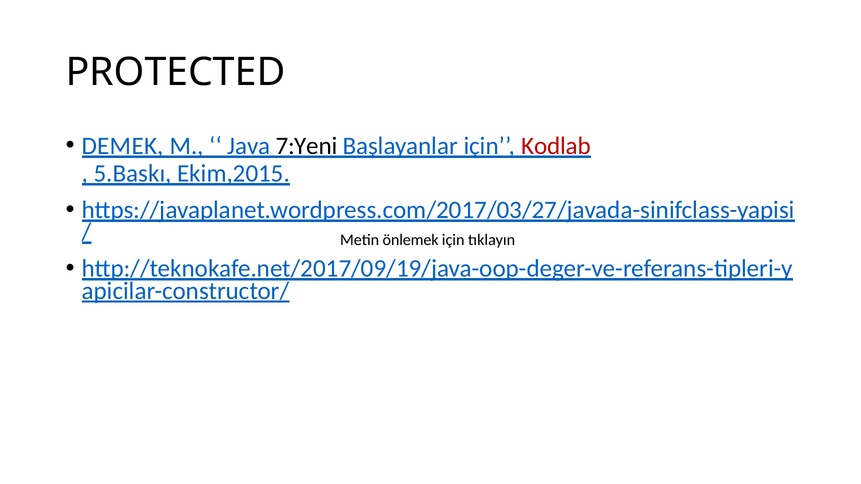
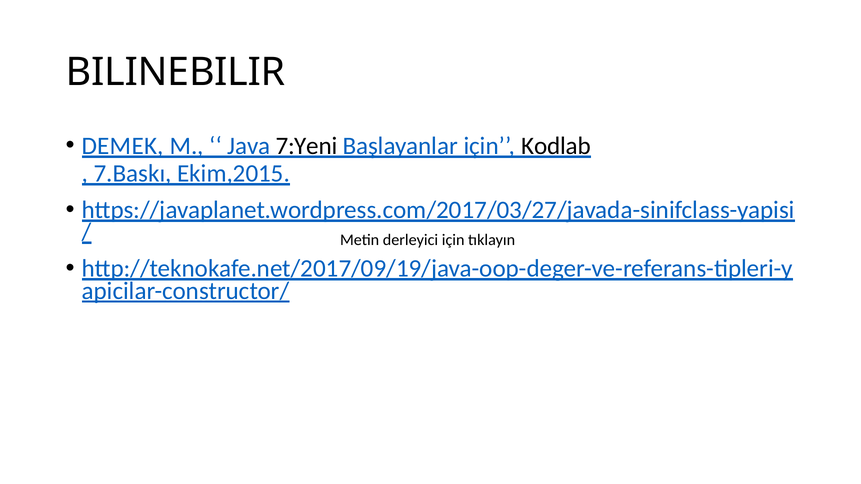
PROTECTED: PROTECTED -> BILINEBILIR
Kodlab colour: red -> black
5.Baskı: 5.Baskı -> 7.Baskı
önlemek: önlemek -> derleyici
